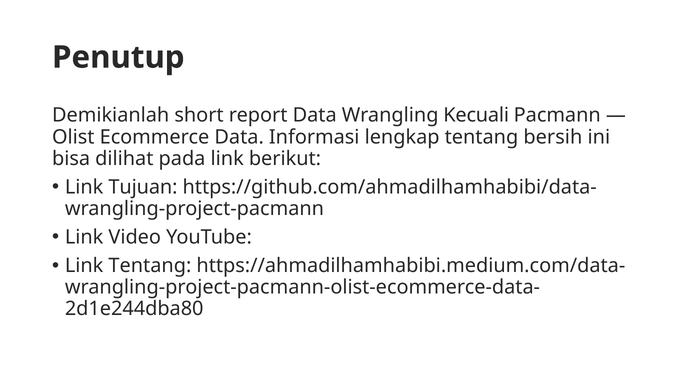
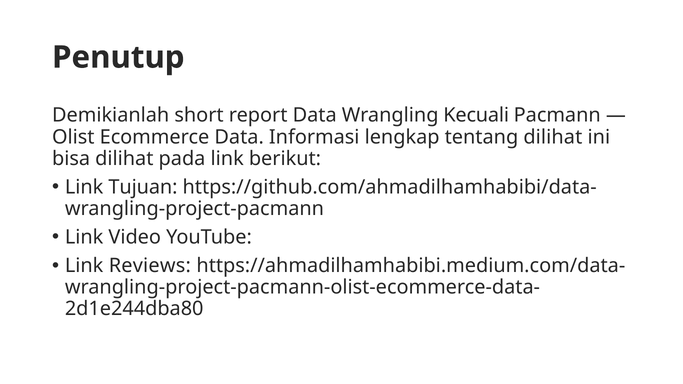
tentang bersih: bersih -> dilihat
Link Tentang: Tentang -> Reviews
